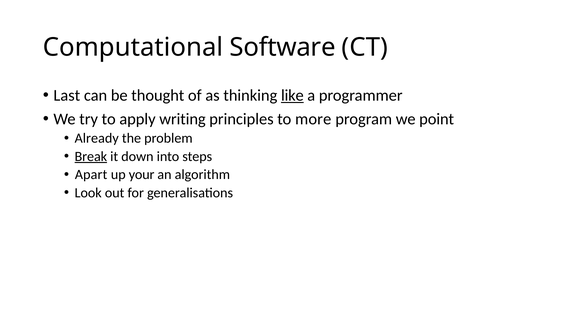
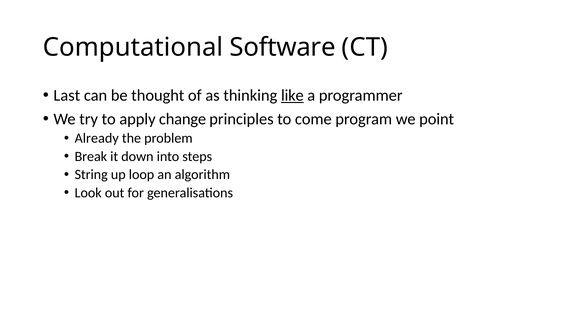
writing: writing -> change
more: more -> come
Break underline: present -> none
Apart: Apart -> String
your: your -> loop
